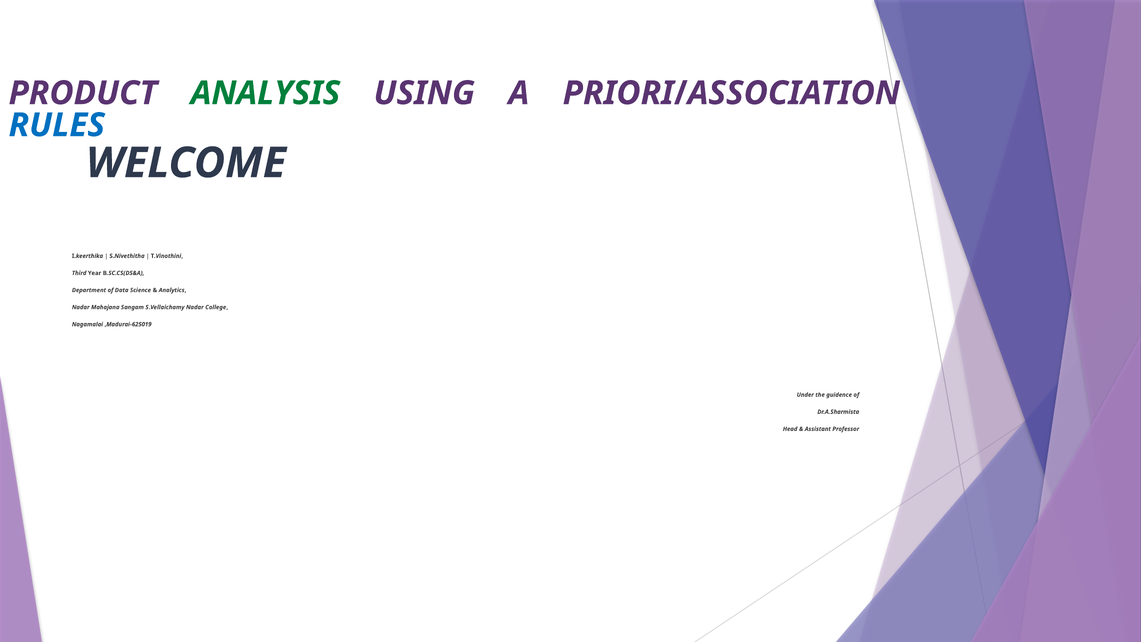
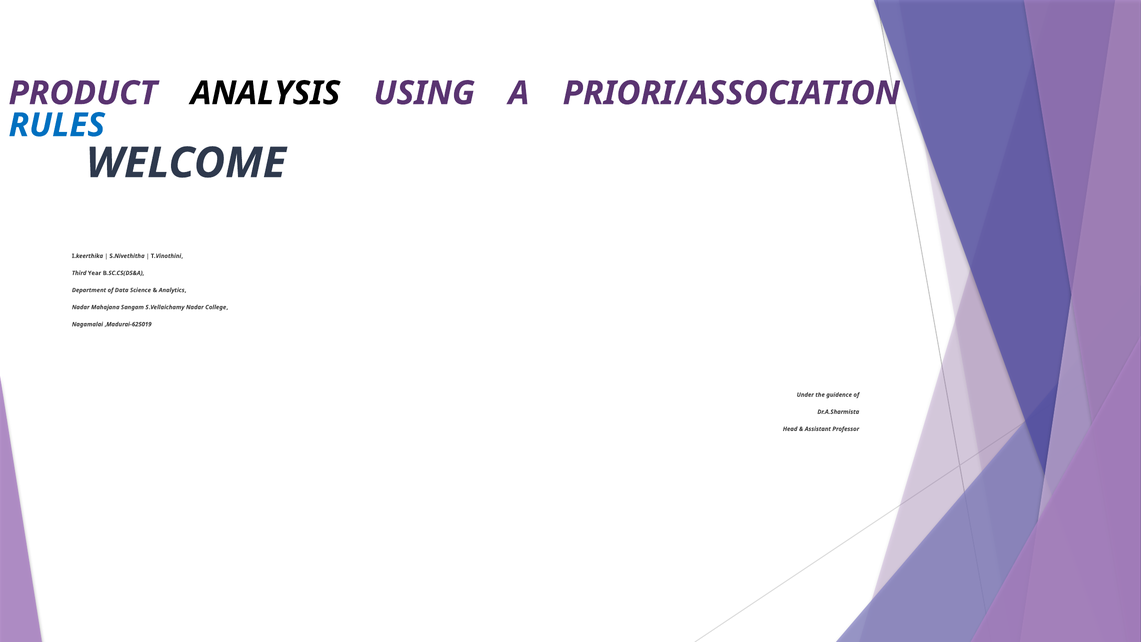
ANALYSIS colour: green -> black
